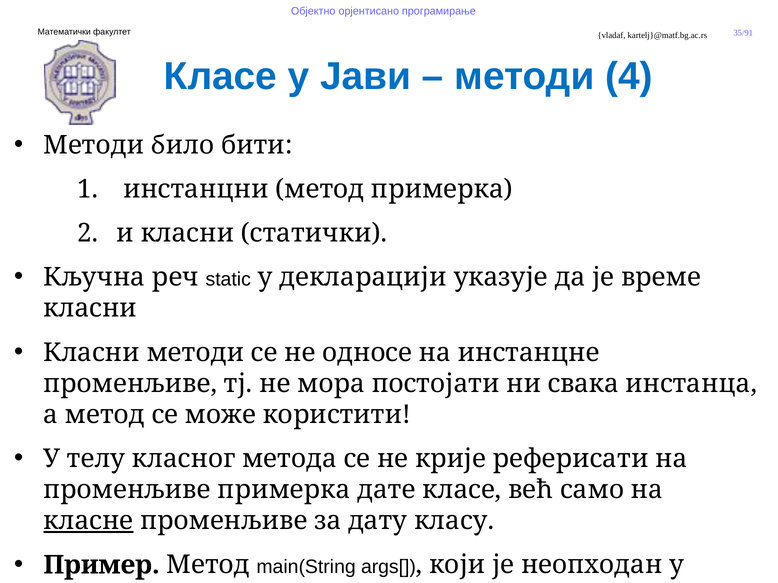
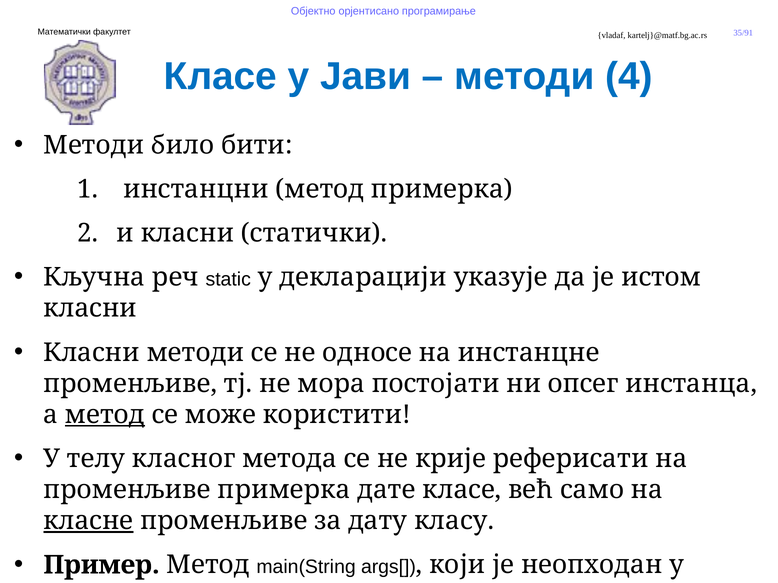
време: време -> истом
свака: свака -> опсег
метод at (105, 415) underline: none -> present
